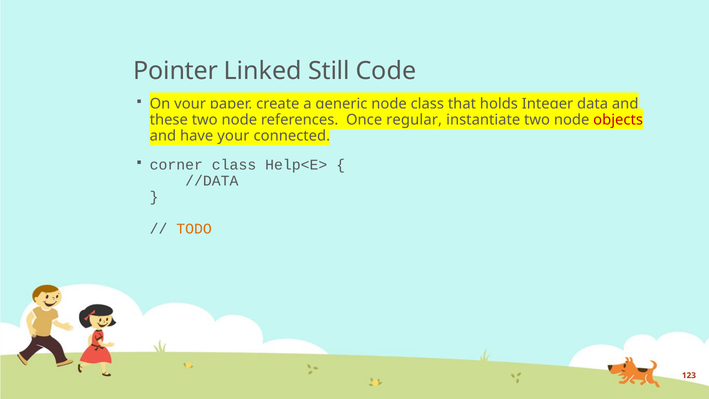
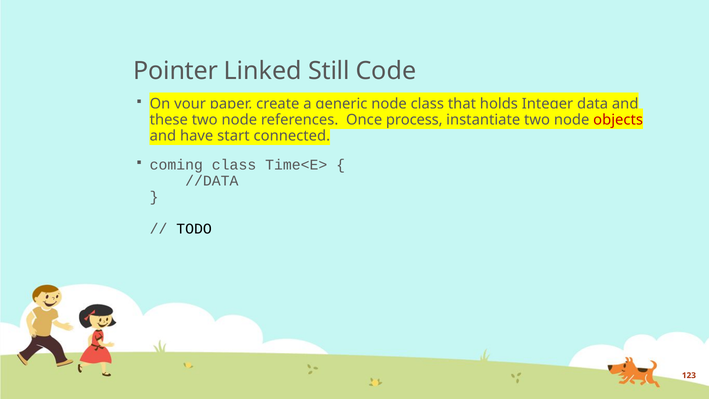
regular: regular -> process
have your: your -> start
corner: corner -> coming
Help<E>: Help<E> -> Time<E>
TODO colour: orange -> black
